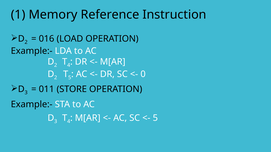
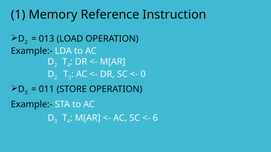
016: 016 -> 013
5 at (155, 118): 5 -> 6
